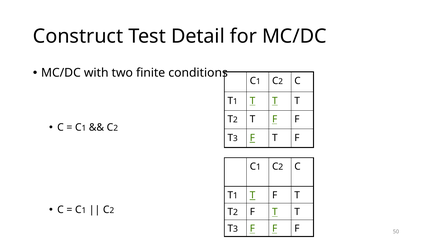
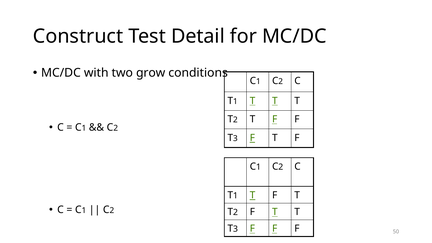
finite: finite -> grow
